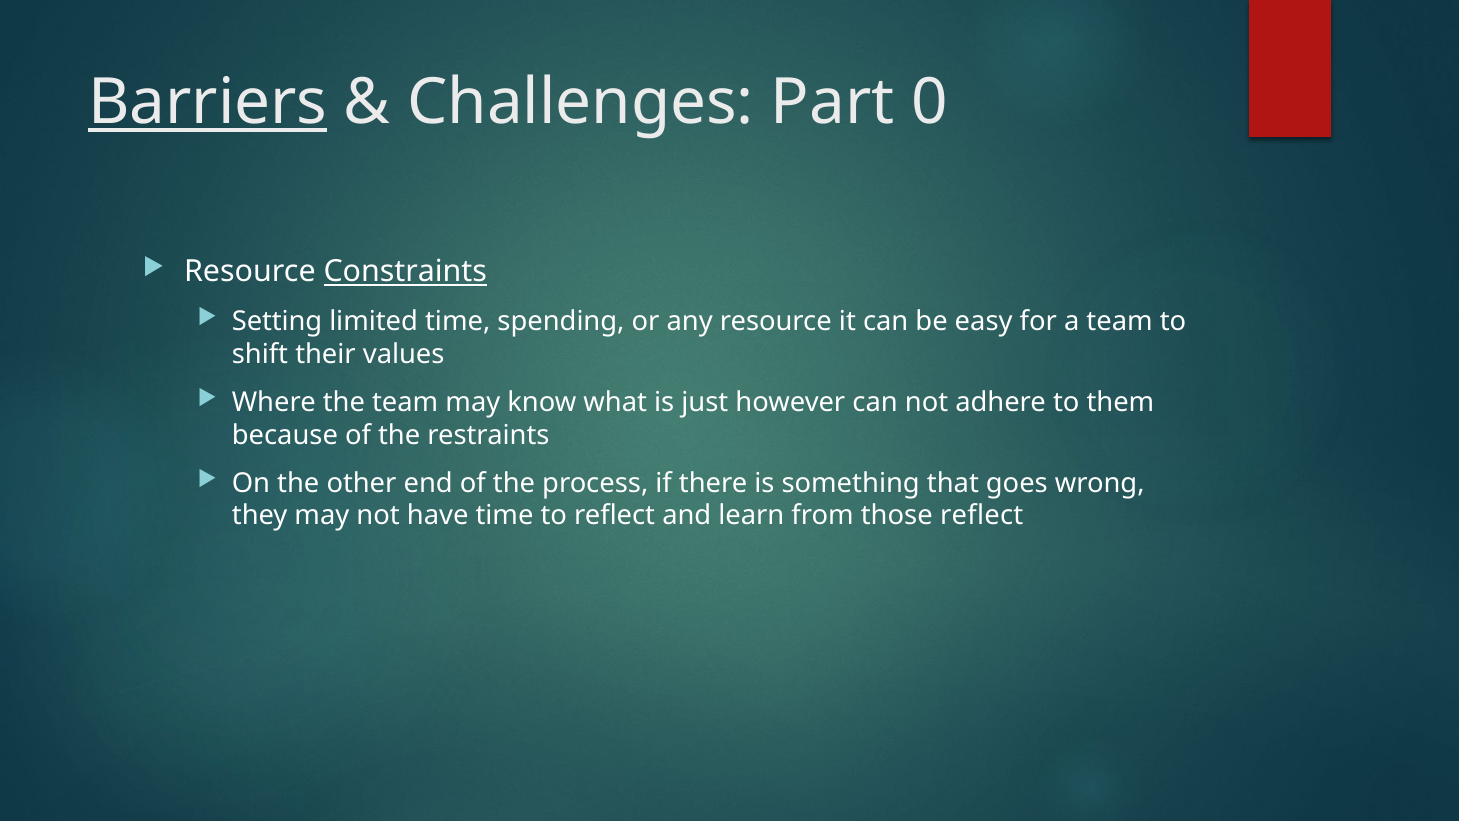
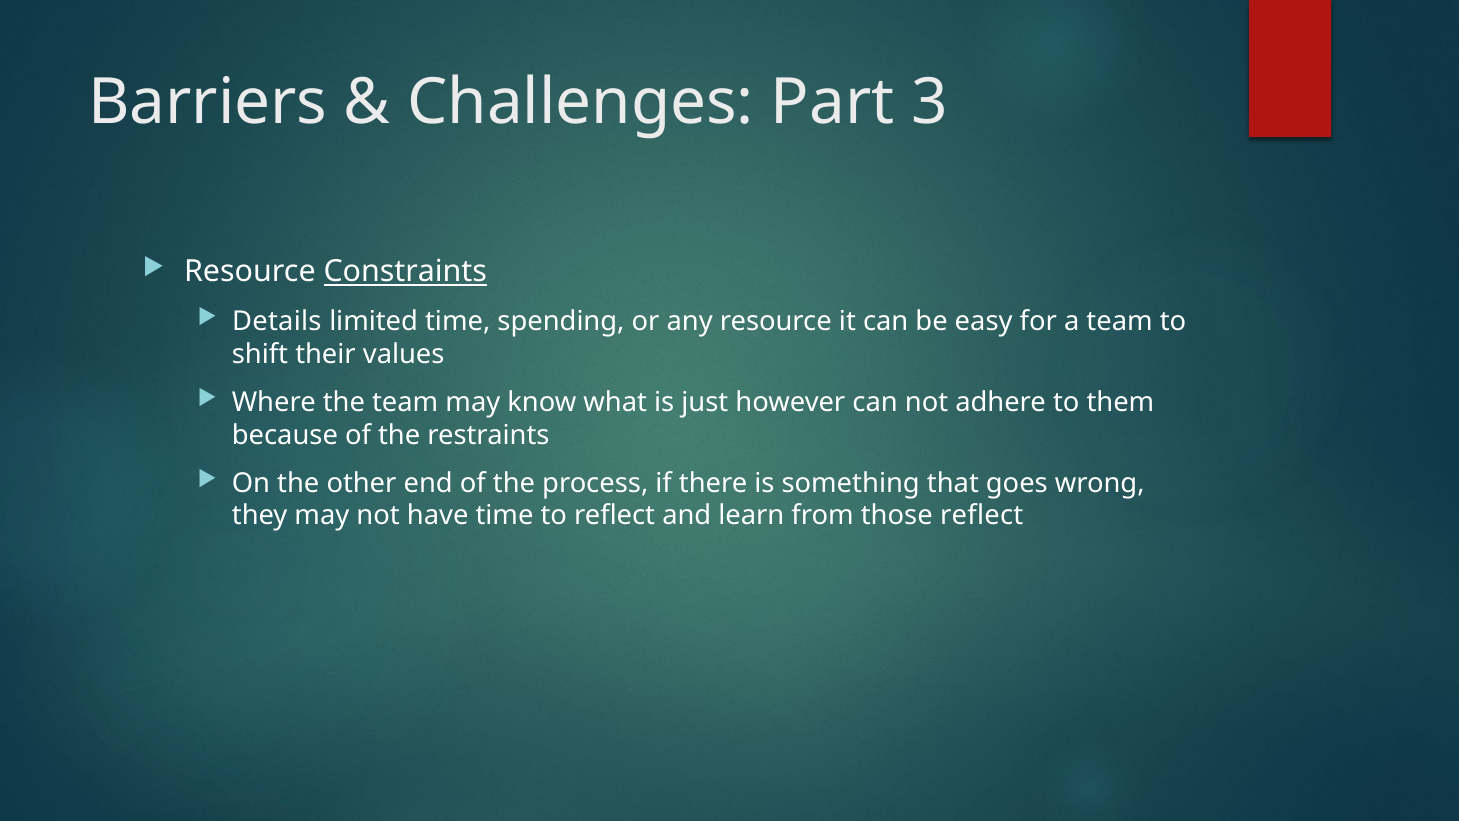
Barriers underline: present -> none
0: 0 -> 3
Setting: Setting -> Details
